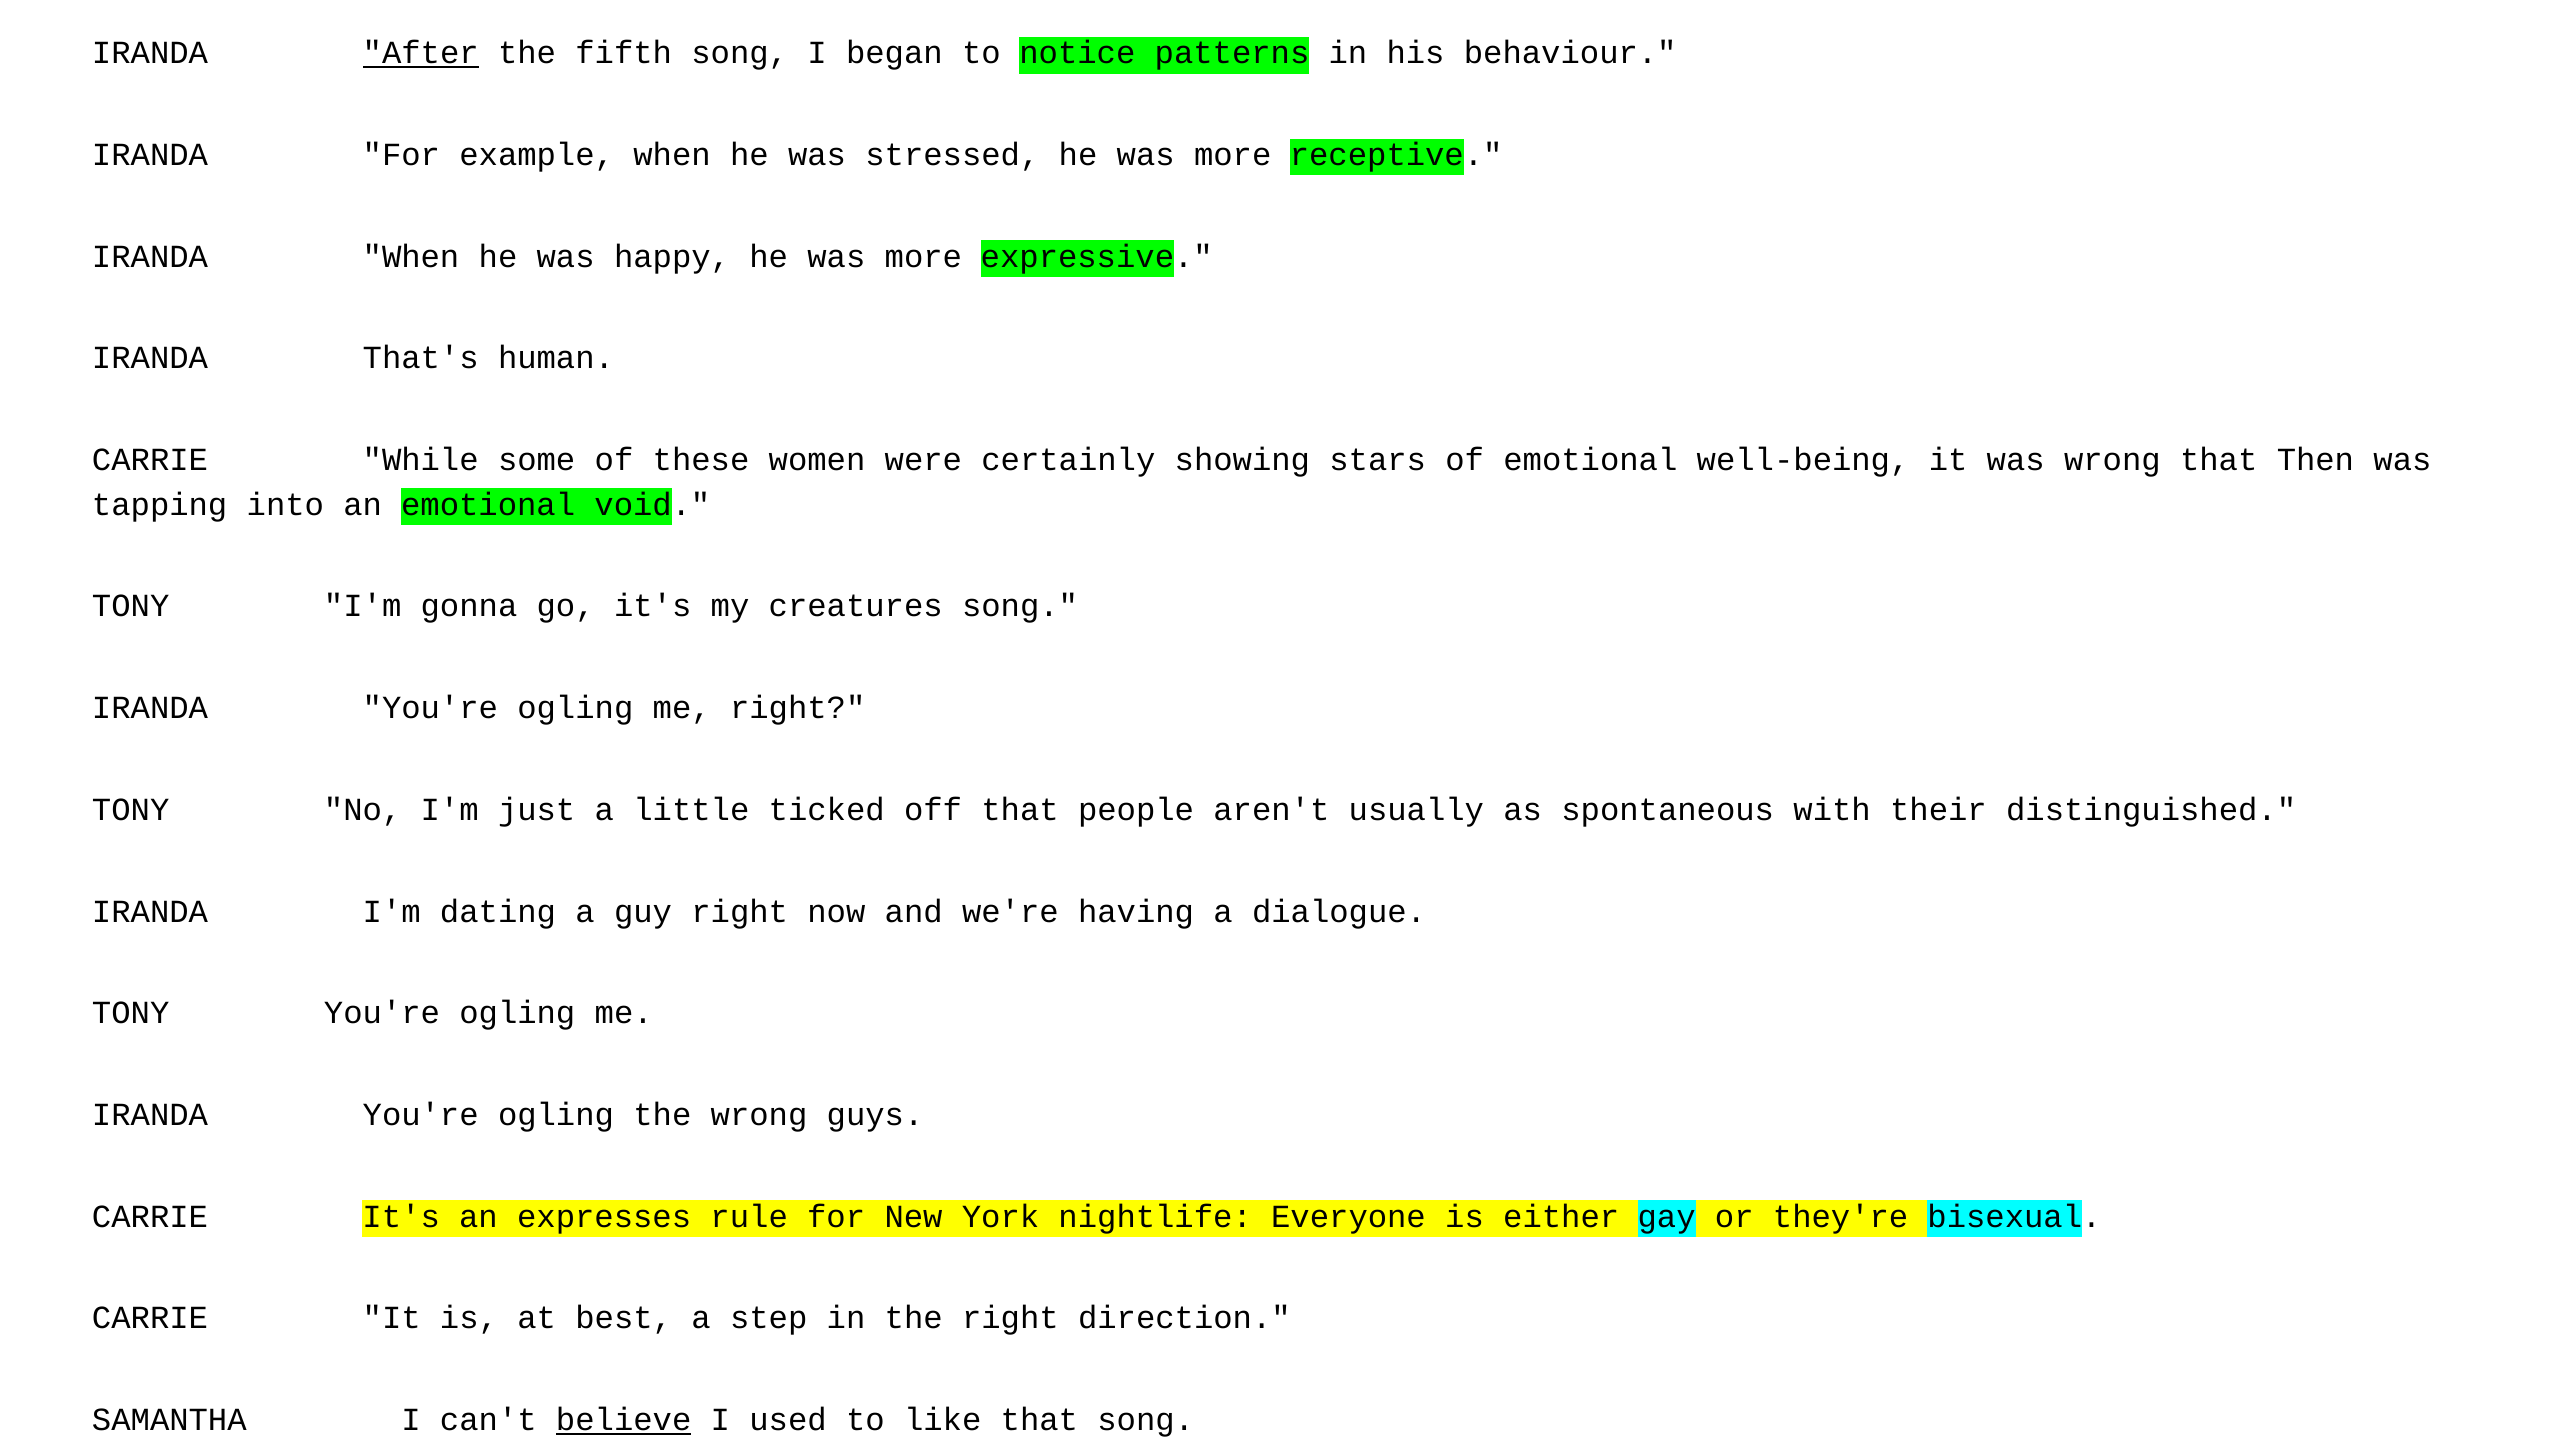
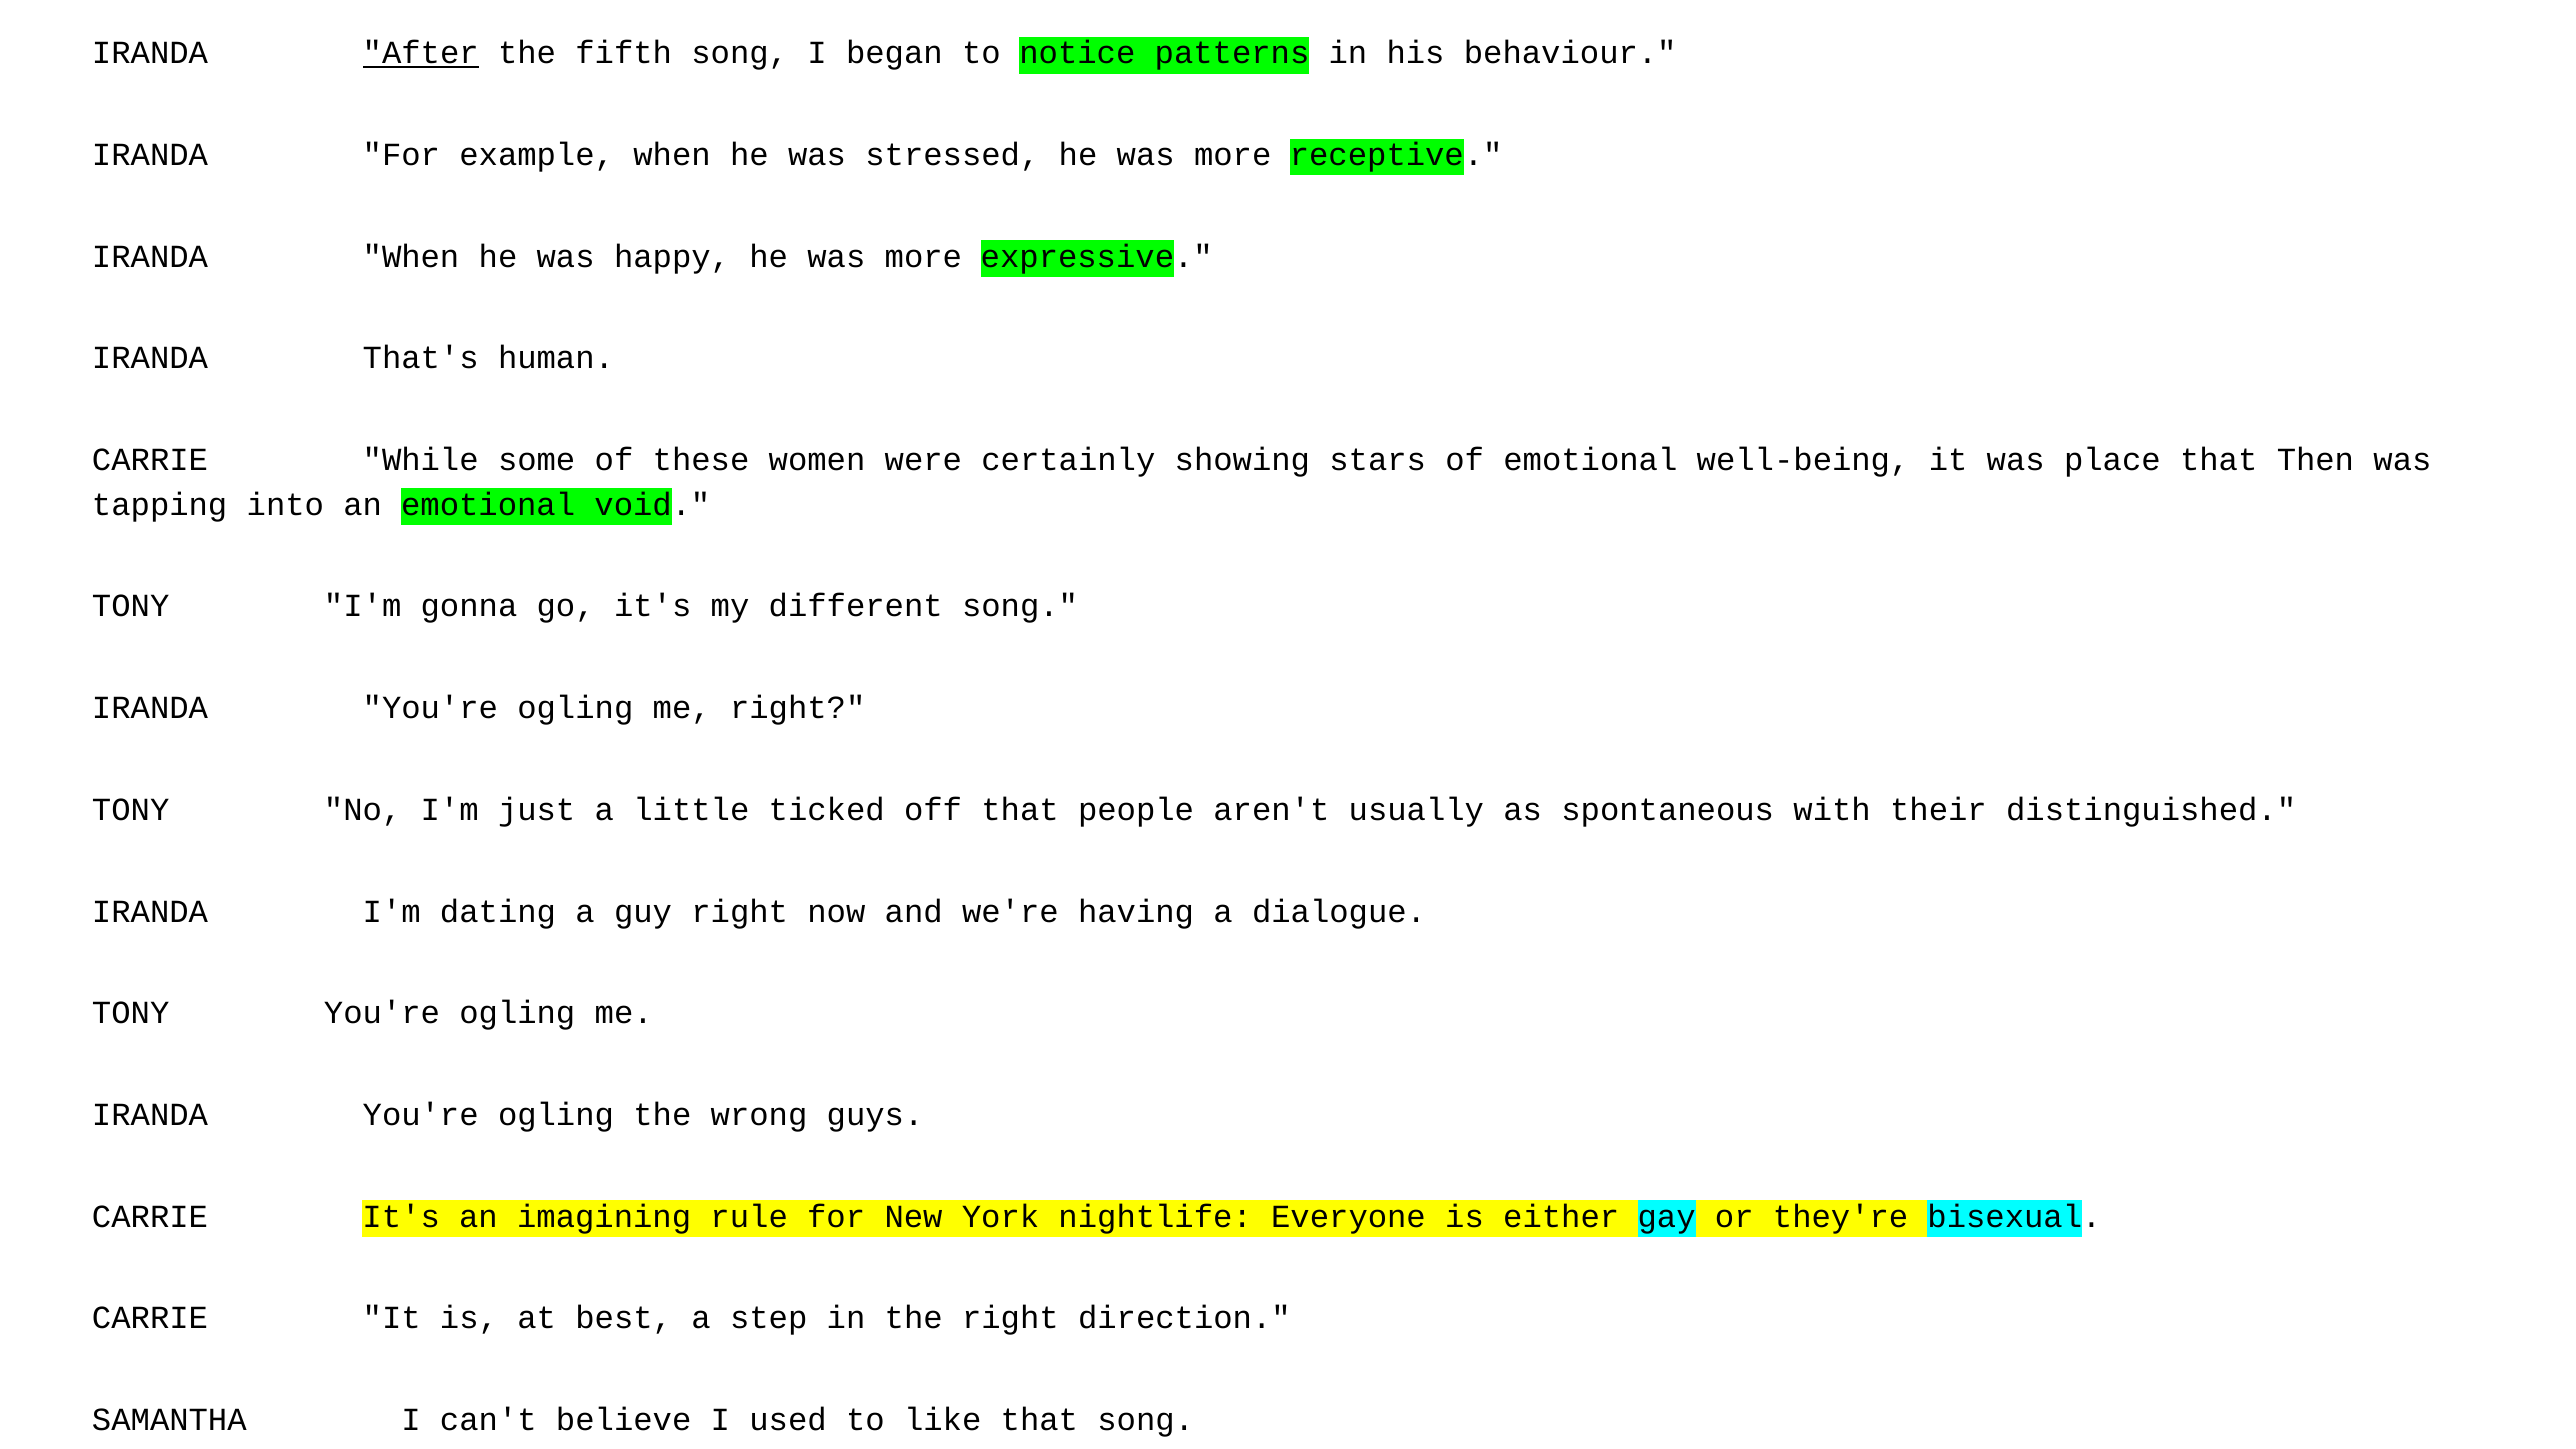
was wrong: wrong -> place
creatures: creatures -> different
expresses: expresses -> imagining
believe underline: present -> none
